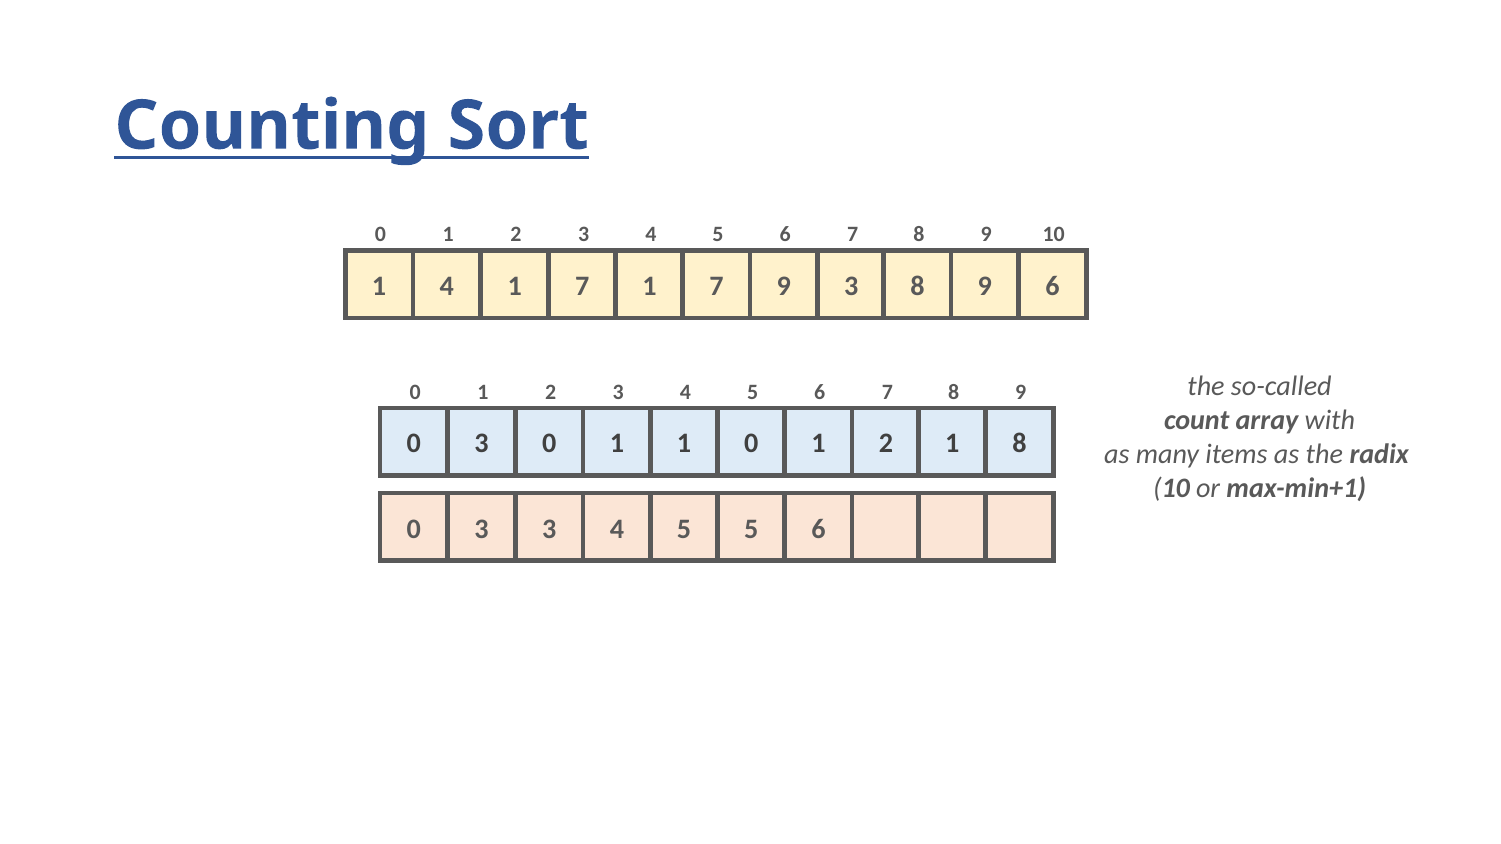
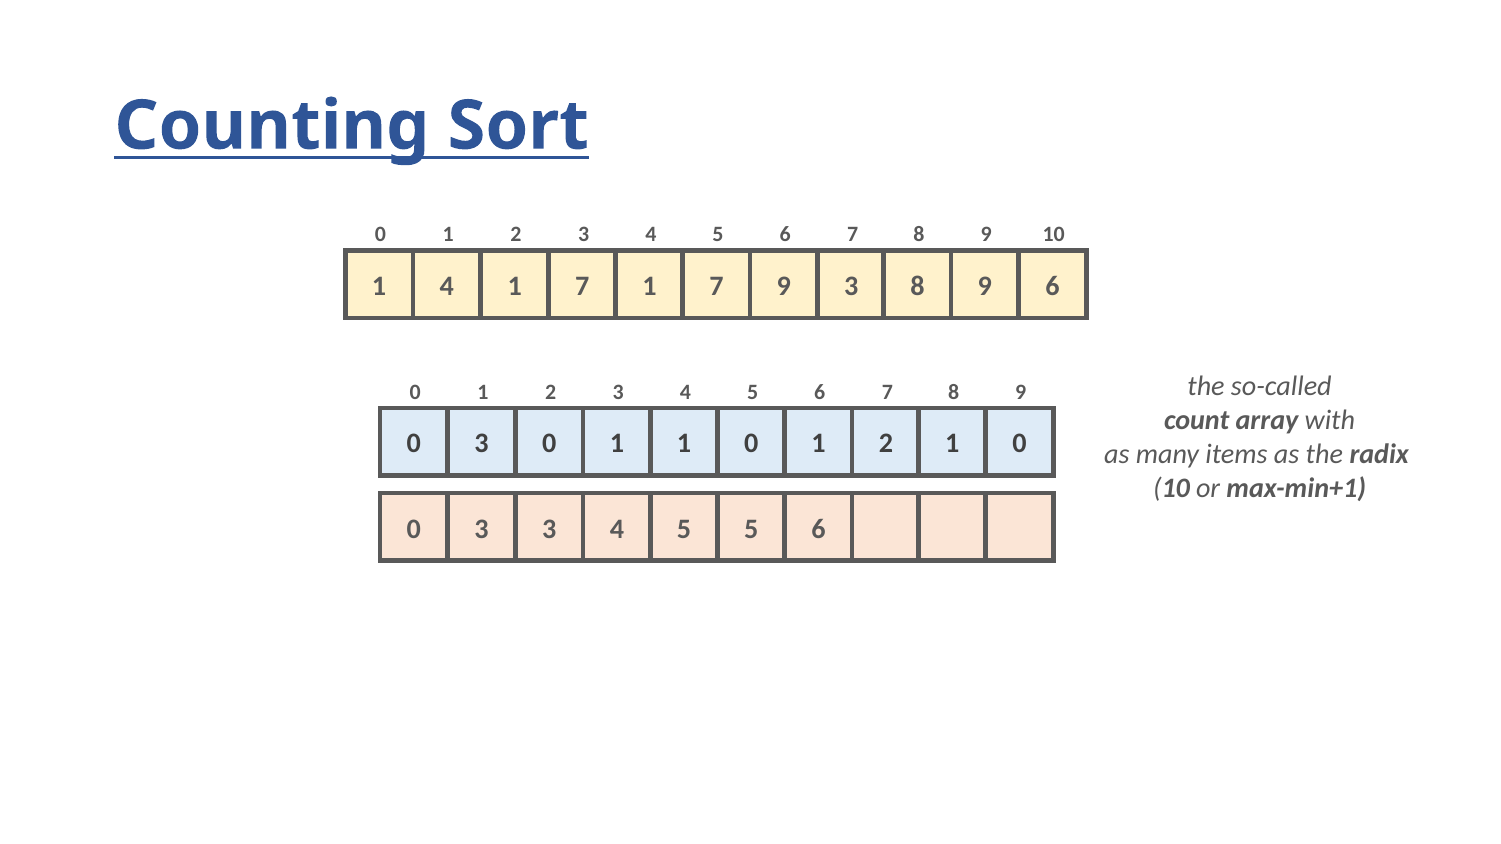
2 1 8: 8 -> 0
